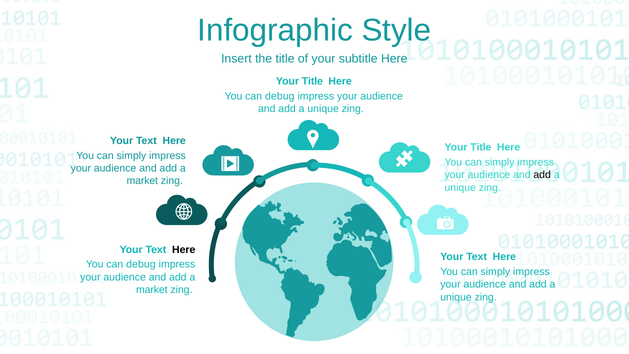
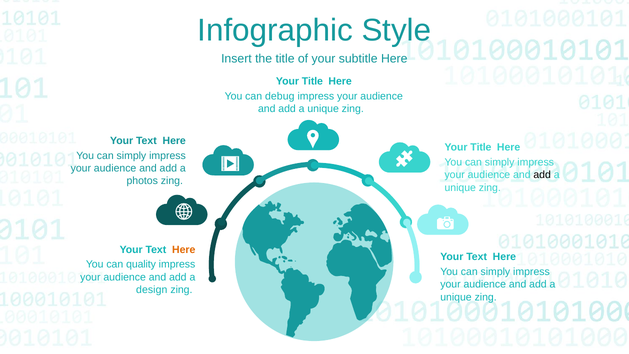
market at (142, 181): market -> photos
Here at (184, 249) colour: black -> orange
debug at (141, 264): debug -> quality
market at (152, 289): market -> design
